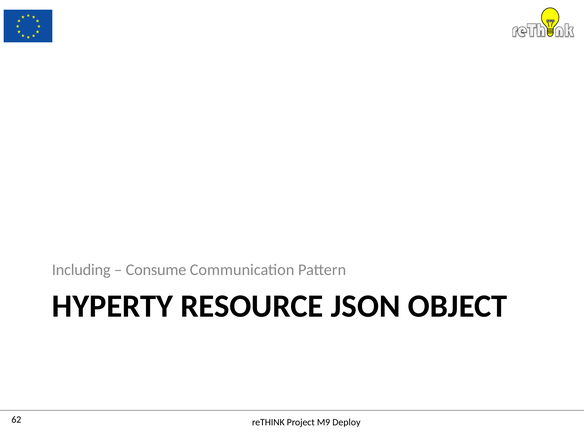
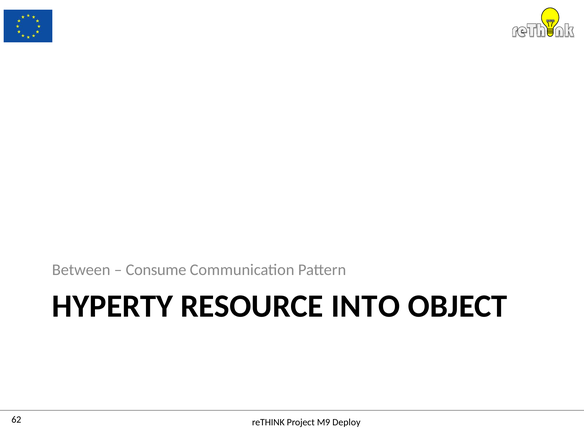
Including: Including -> Between
JSON: JSON -> INTO
